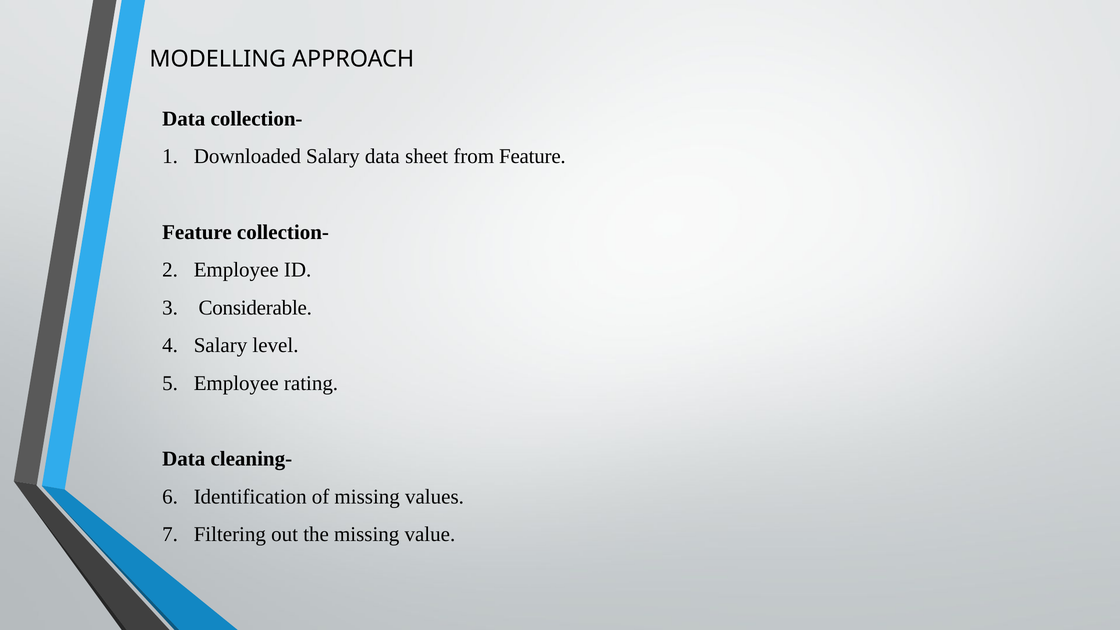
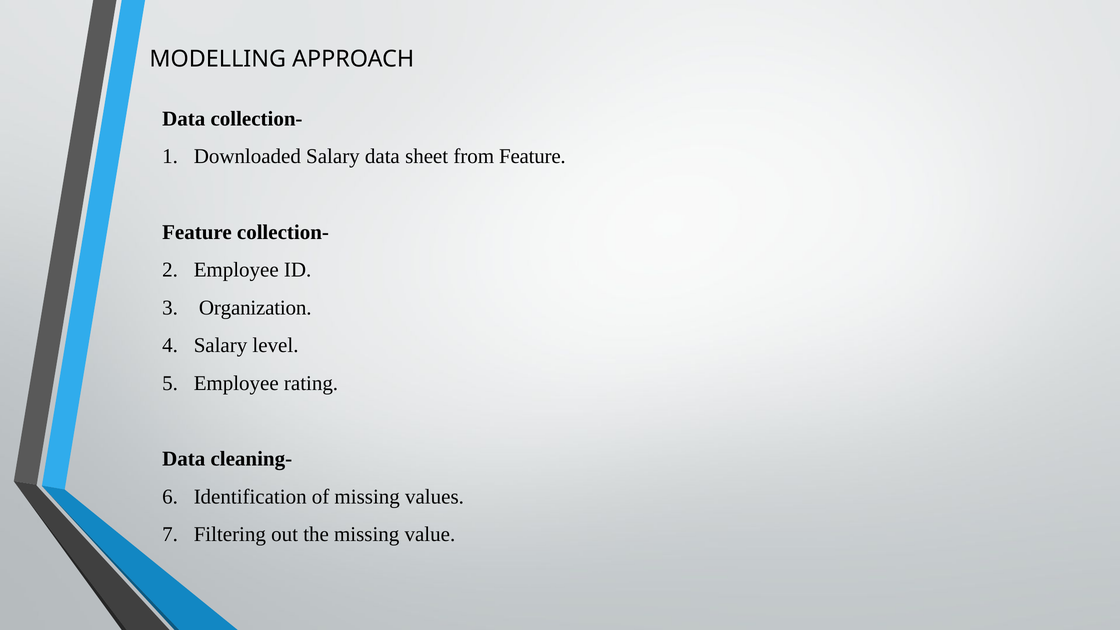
Considerable: Considerable -> Organization
